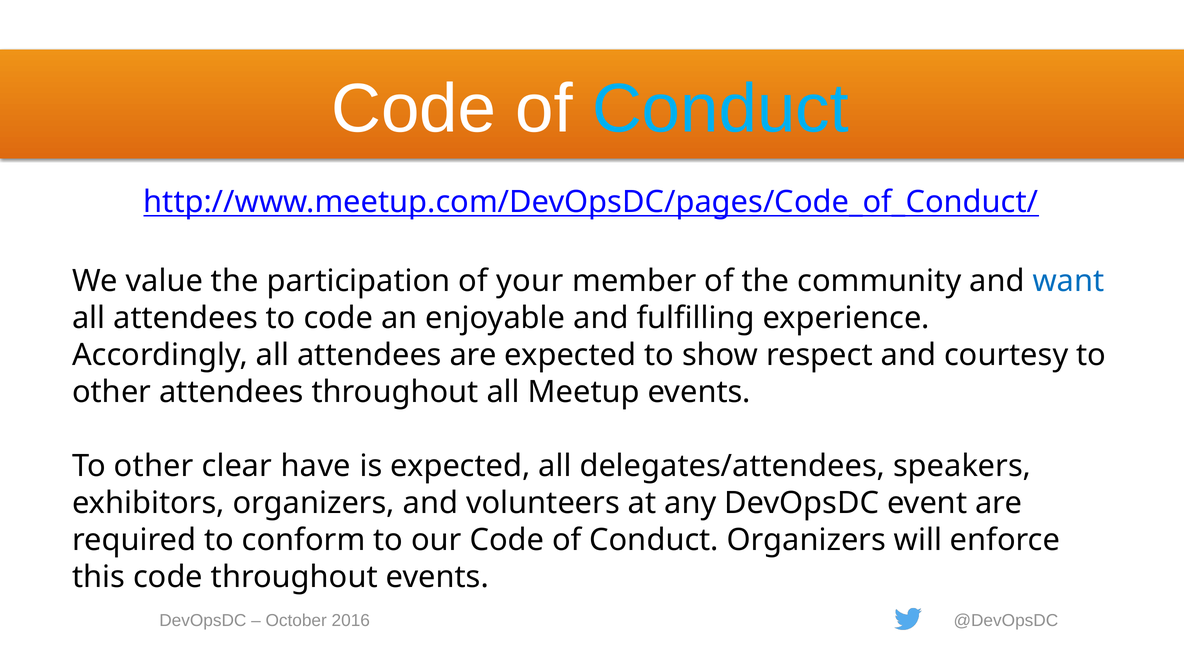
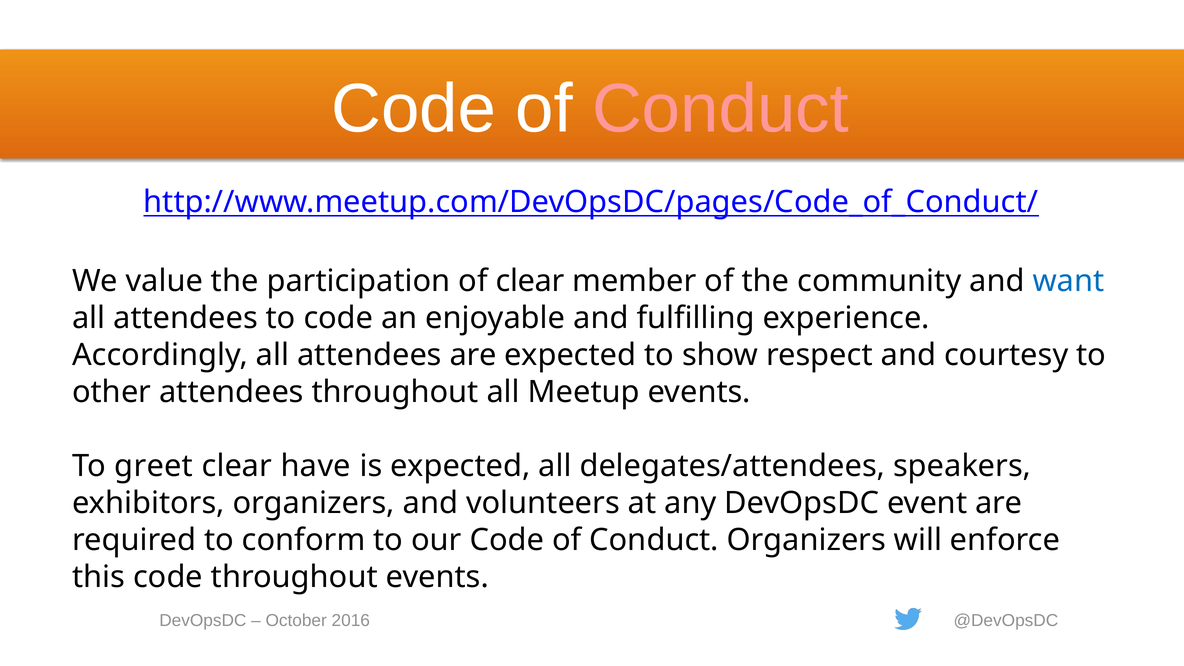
Conduct at (721, 109) colour: light blue -> pink
of your: your -> clear
other at (154, 466): other -> greet
